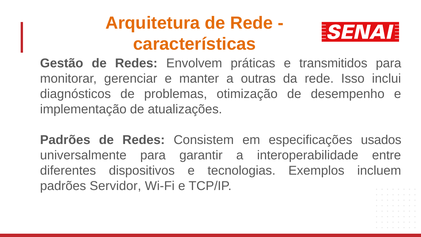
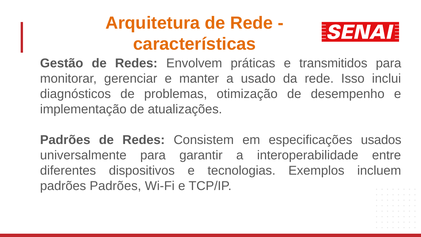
outras: outras -> usado
padrões Servidor: Servidor -> Padrões
